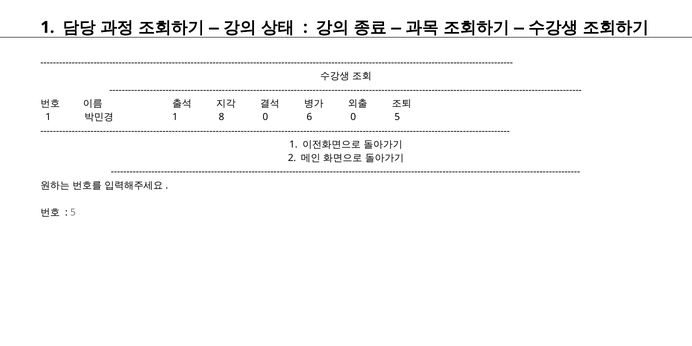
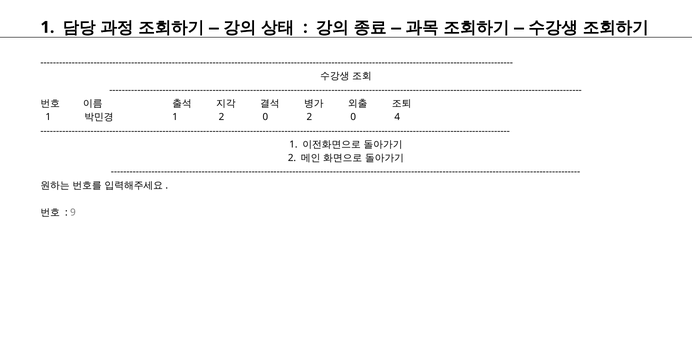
1 8: 8 -> 2
0 6: 6 -> 2
0 5: 5 -> 4
5 at (73, 213): 5 -> 9
